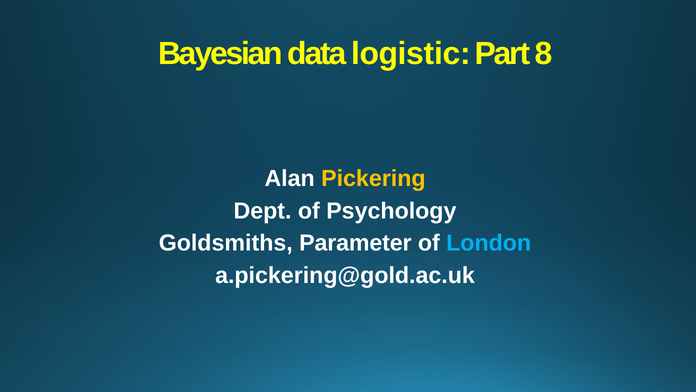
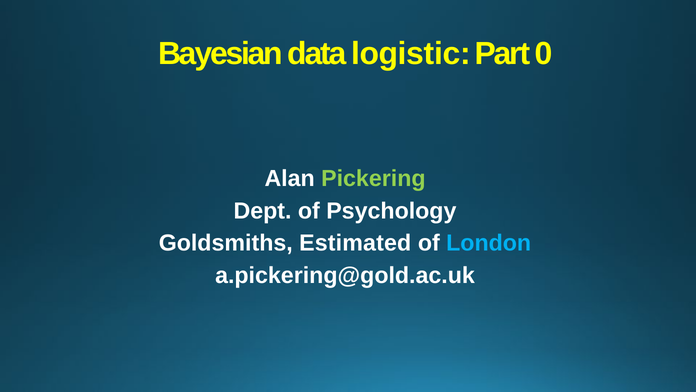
8: 8 -> 0
Pickering colour: yellow -> light green
Parameter: Parameter -> Estimated
